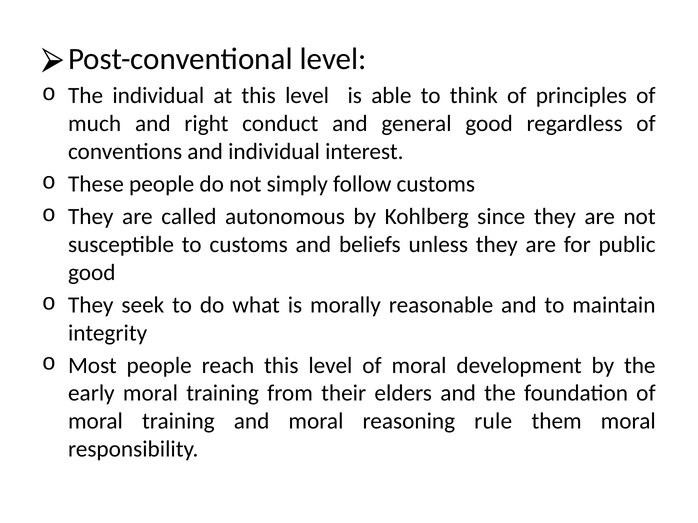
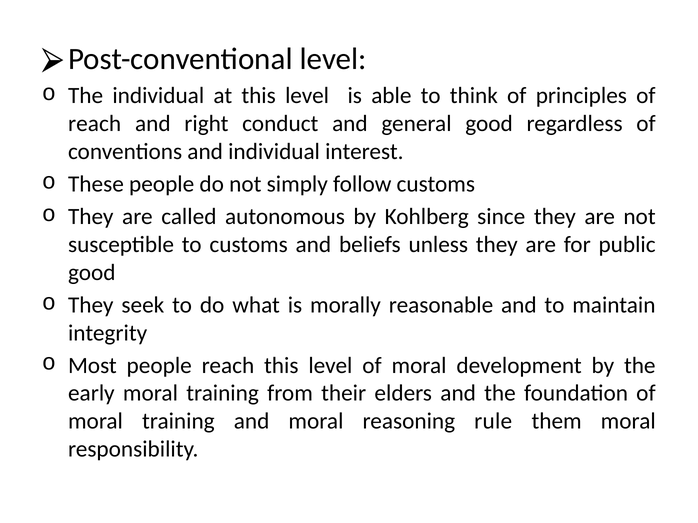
much at (95, 124): much -> reach
